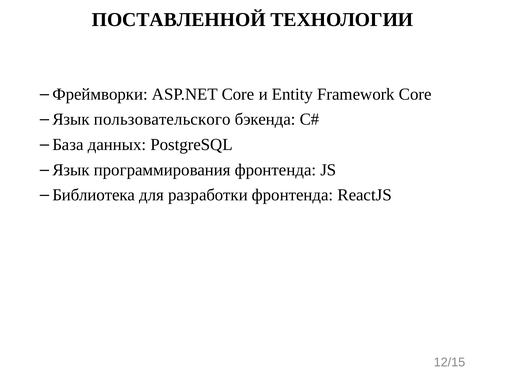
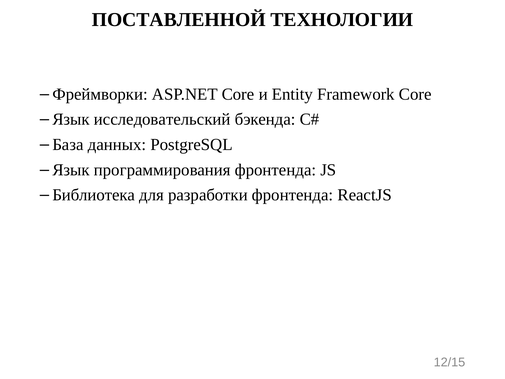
пользовательского: пользовательского -> исследовательский
